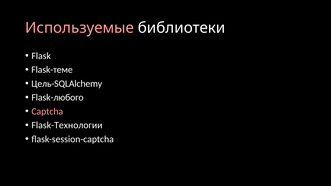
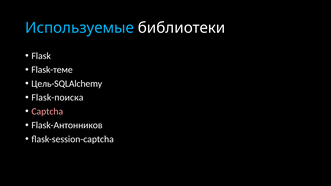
Используемые colour: pink -> light blue
Flask-любого: Flask-любого -> Flask-поиска
Flask-Технологии: Flask-Технологии -> Flask-Антонников
